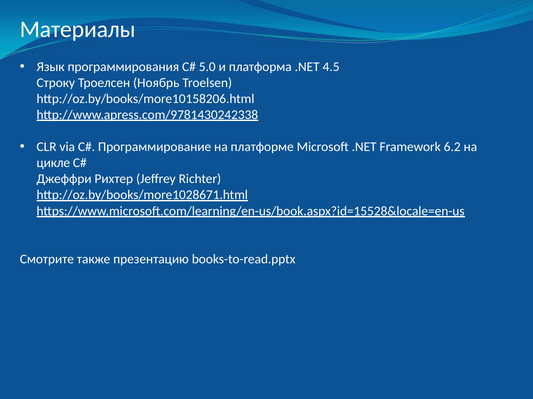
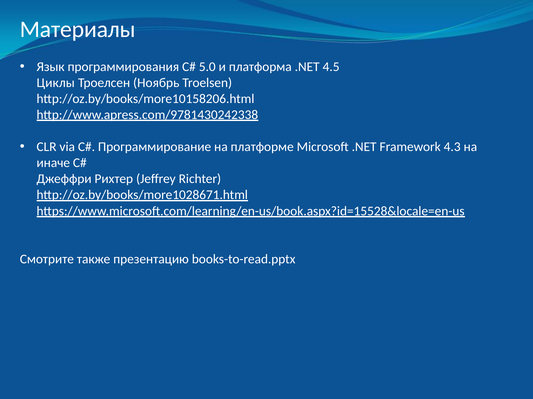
Строку: Строку -> Циклы
6.2: 6.2 -> 4.3
цикле: цикле -> иначе
